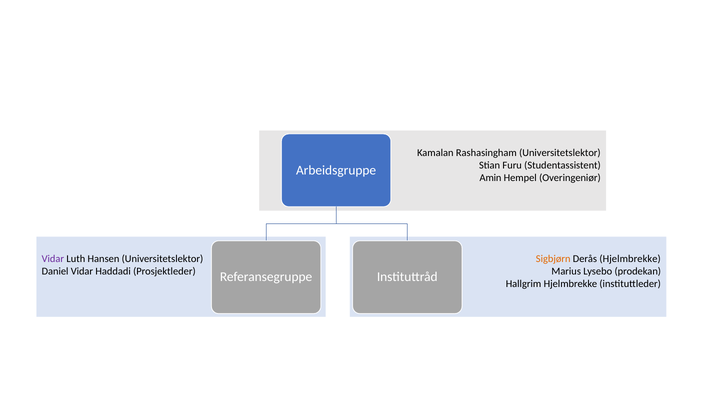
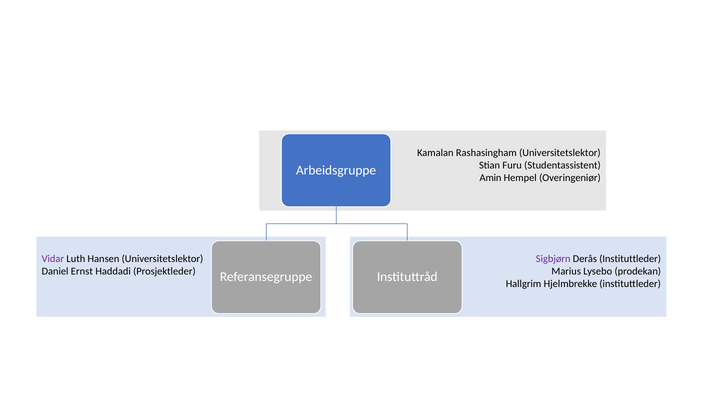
Sigbjørn colour: orange -> purple
Derås Hjelmbrekke: Hjelmbrekke -> Instituttleder
Daniel Vidar: Vidar -> Ernst
